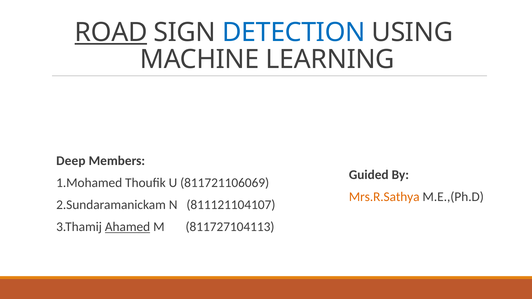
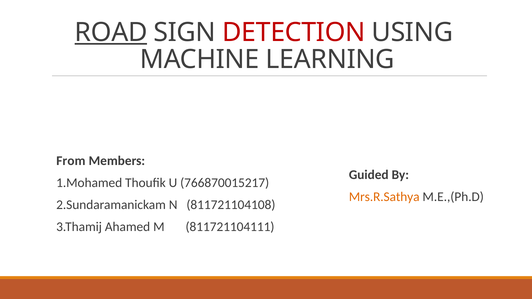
DETECTION colour: blue -> red
Deep: Deep -> From
811721106069: 811721106069 -> 766870015217
811121104107: 811121104107 -> 811721104108
Ahamed underline: present -> none
811727104113: 811727104113 -> 811721104111
